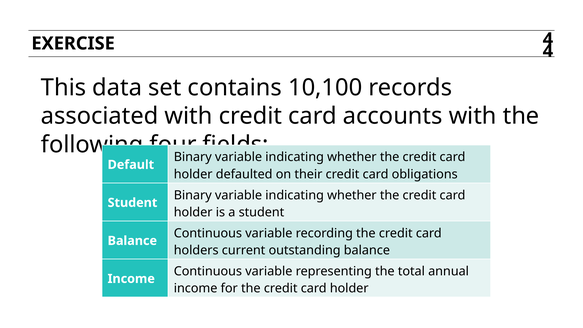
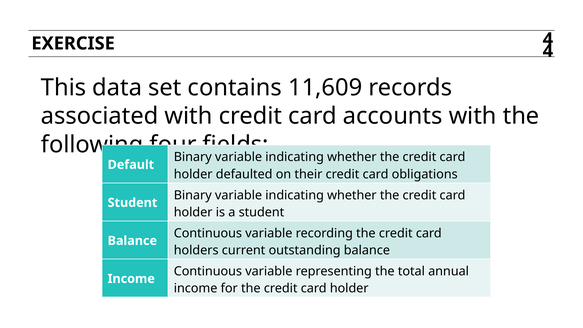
10,100: 10,100 -> 11,609
